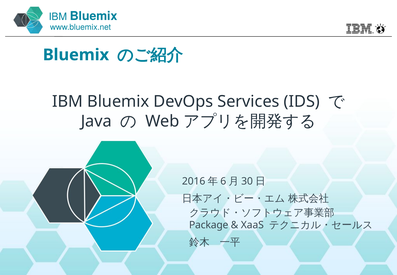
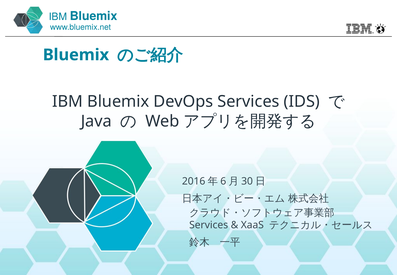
Package at (209, 225): Package -> Services
